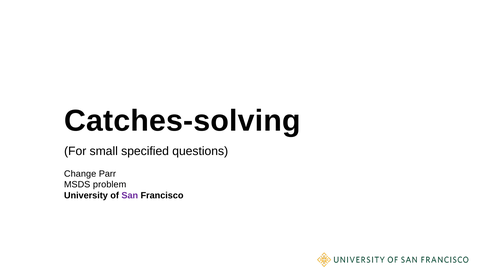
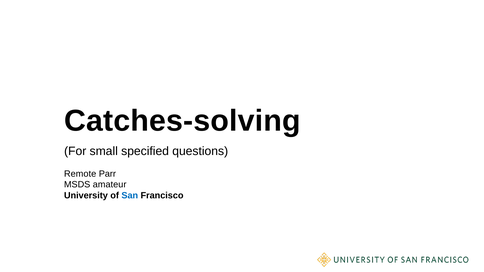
Change: Change -> Remote
problem: problem -> amateur
San colour: purple -> blue
